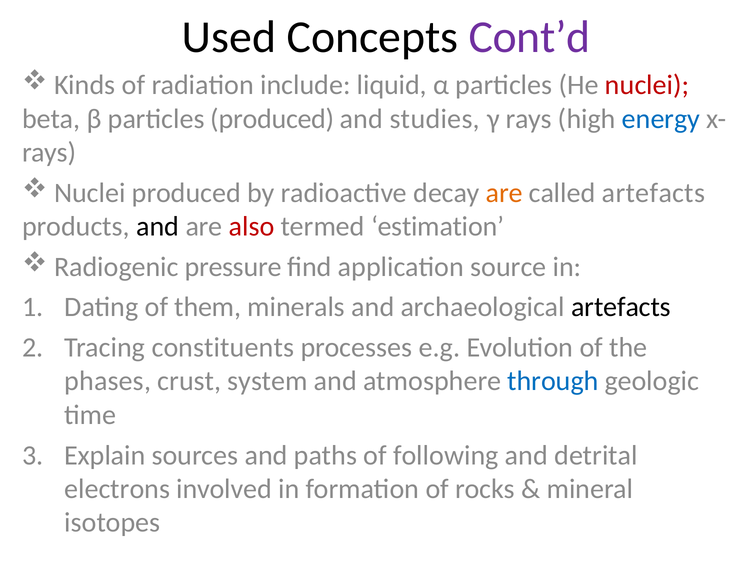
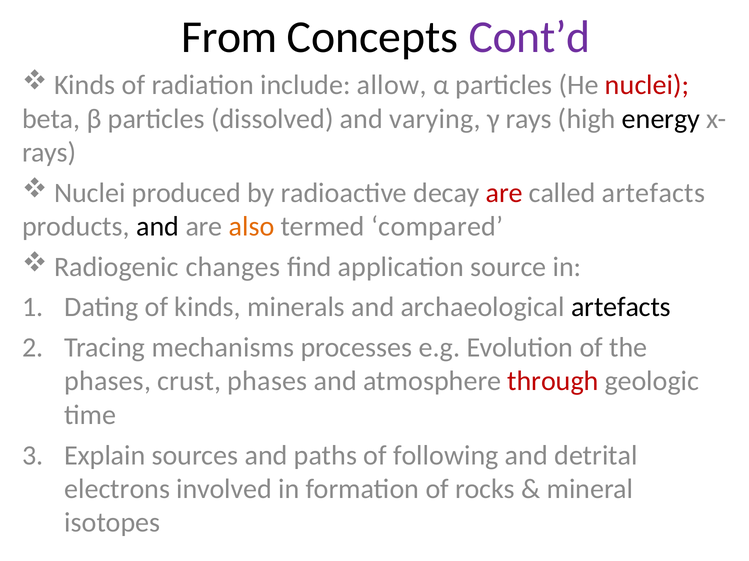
Used: Used -> From
liquid: liquid -> allow
particles produced: produced -> dissolved
studies: studies -> varying
energy colour: blue -> black
are at (504, 193) colour: orange -> red
also colour: red -> orange
estimation: estimation -> compared
pressure: pressure -> changes
of them: them -> kinds
constituents: constituents -> mechanisms
crust system: system -> phases
through colour: blue -> red
